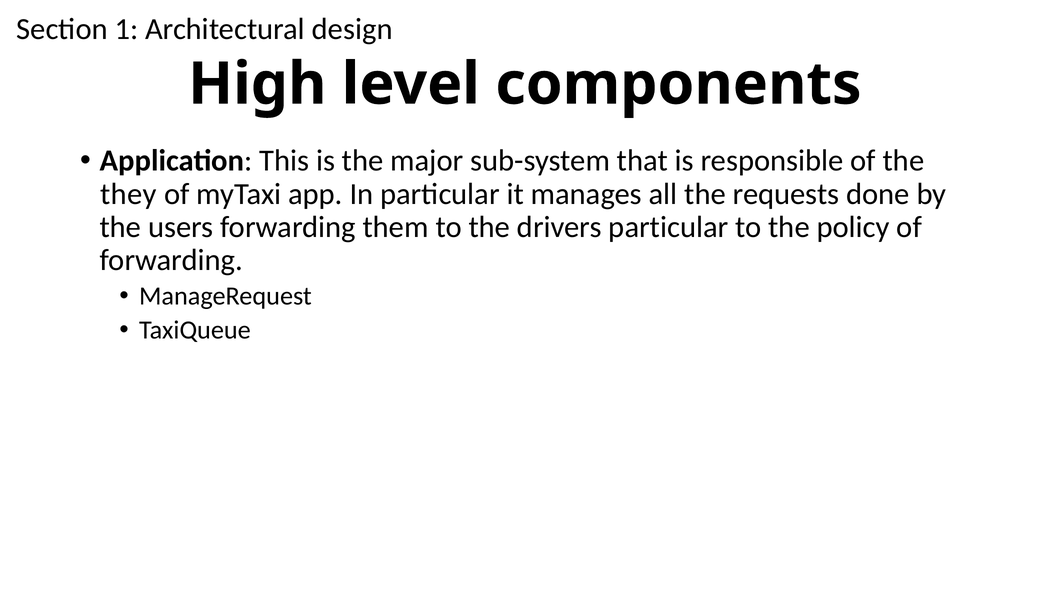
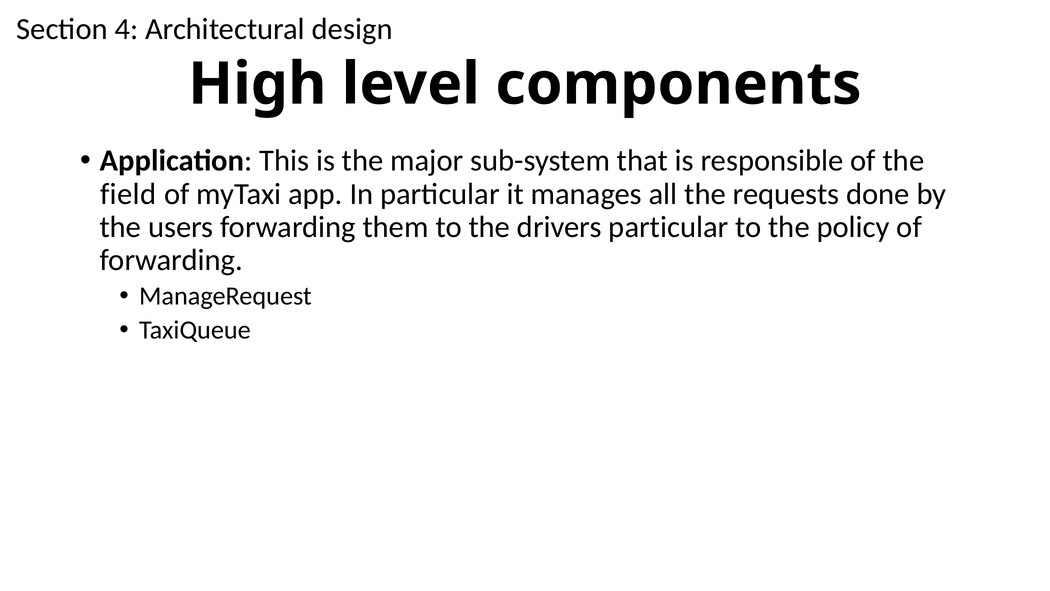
1: 1 -> 4
they: they -> field
